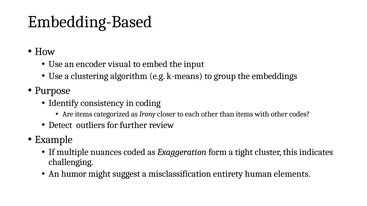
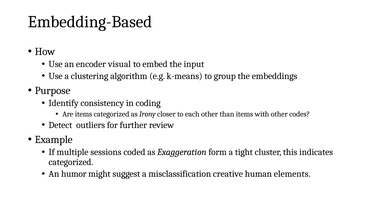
nuances: nuances -> sessions
challenging at (71, 162): challenging -> categorized
entirety: entirety -> creative
